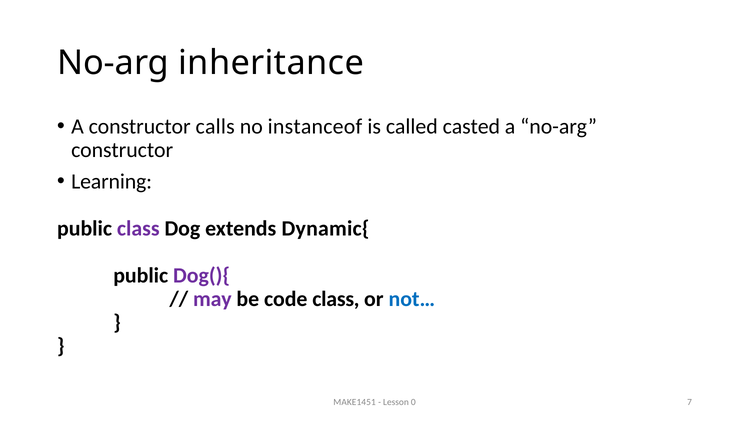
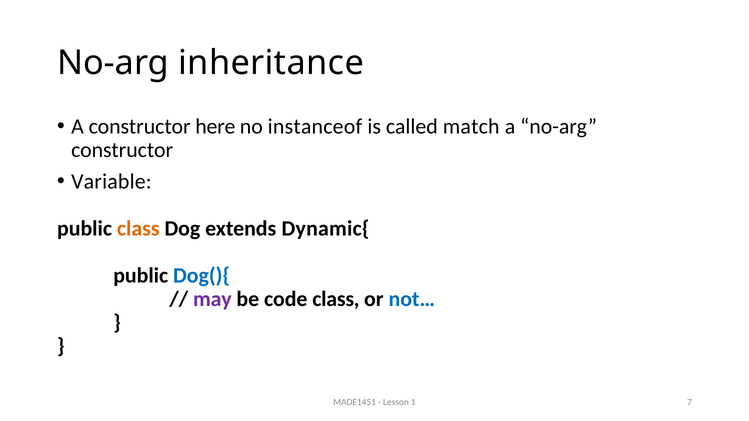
calls: calls -> here
casted: casted -> match
Learning: Learning -> Variable
class at (138, 229) colour: purple -> orange
Dog(){ colour: purple -> blue
MAKE1451: MAKE1451 -> MADE1451
0: 0 -> 1
